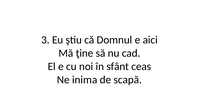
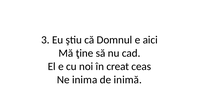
sfânt: sfânt -> creat
scapă: scapă -> inimă
